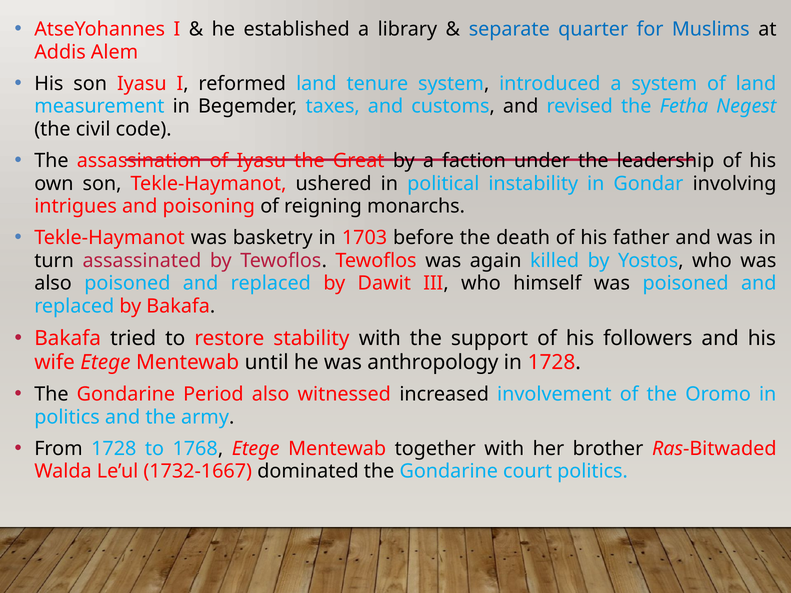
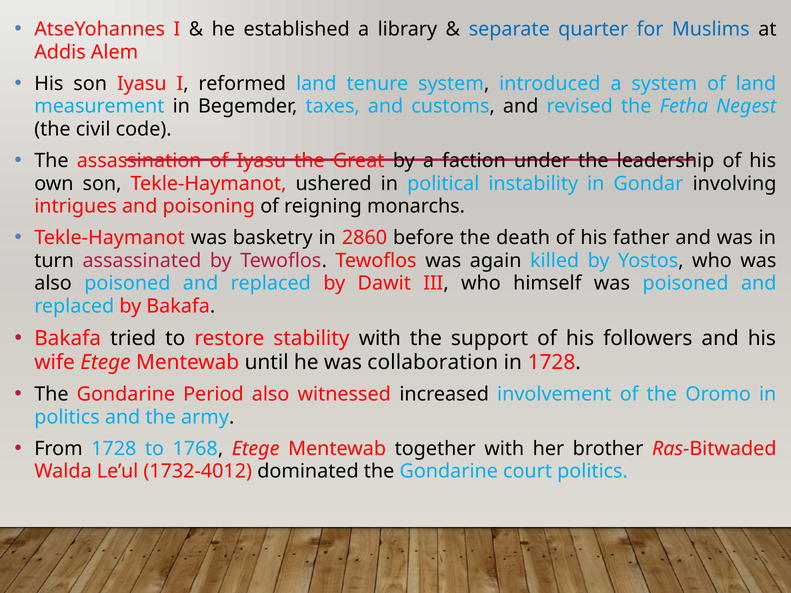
1703: 1703 -> 2860
anthropology: anthropology -> collaboration
1732-1667: 1732-1667 -> 1732-4012
